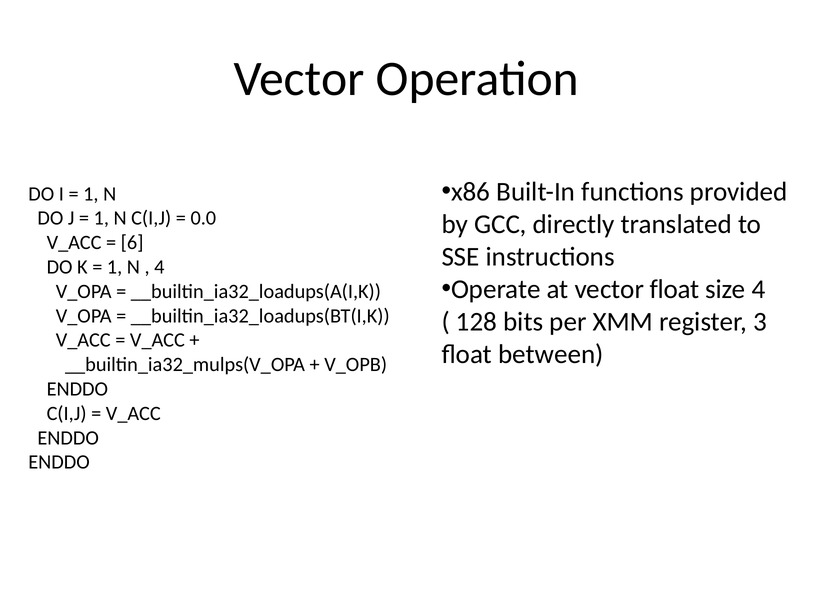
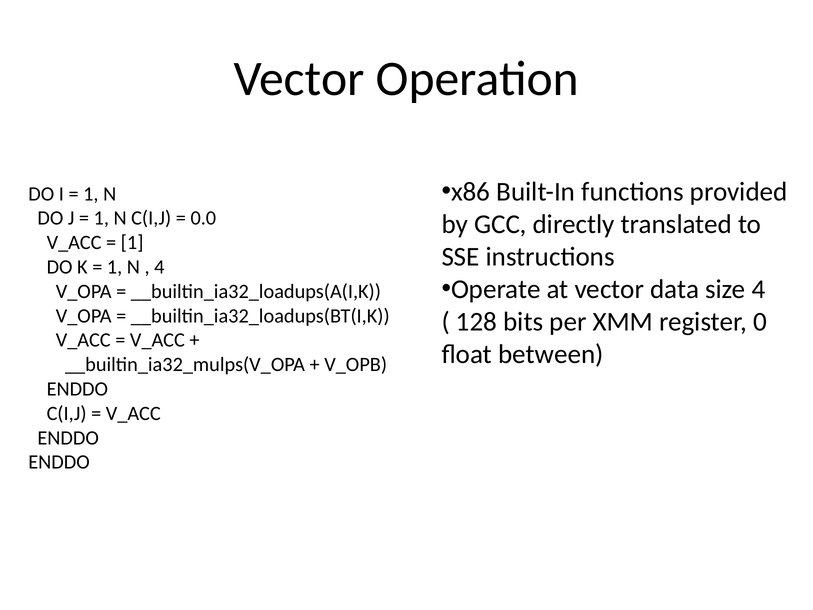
6 at (132, 243): 6 -> 1
vector float: float -> data
3: 3 -> 0
